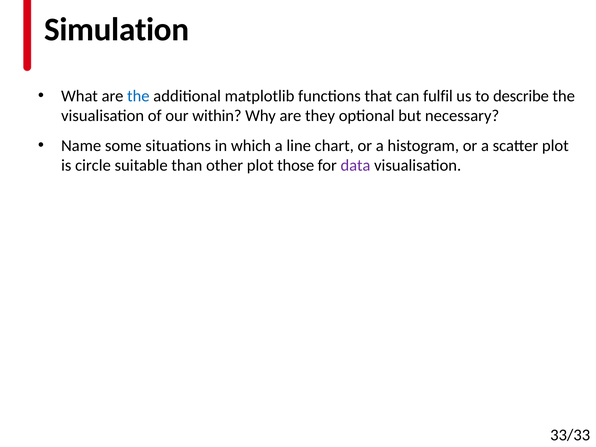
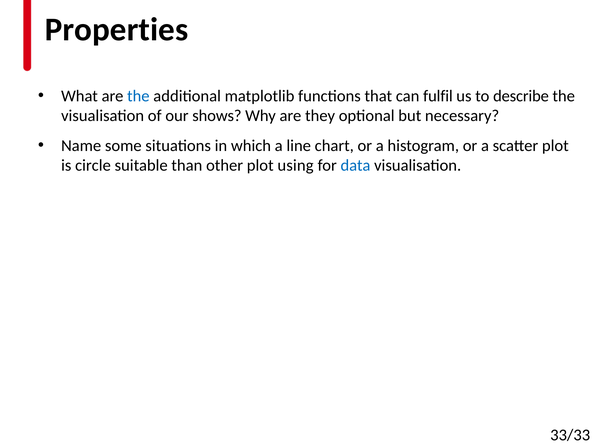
Simulation: Simulation -> Properties
within: within -> shows
those: those -> using
data colour: purple -> blue
